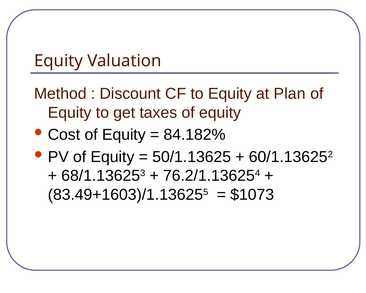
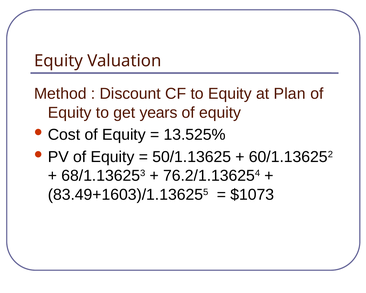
taxes: taxes -> years
84.182%: 84.182% -> 13.525%
